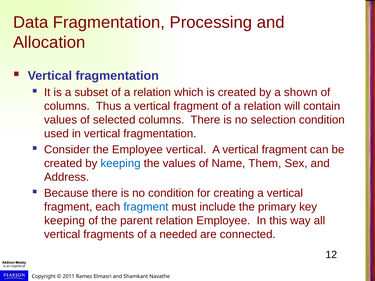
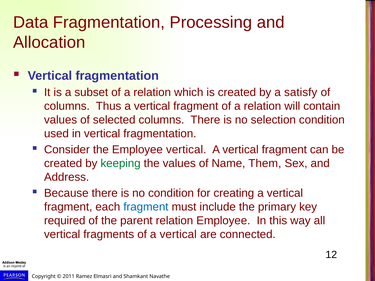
shown: shown -> satisfy
keeping at (121, 163) colour: blue -> green
keeping at (65, 221): keeping -> required
of a needed: needed -> vertical
